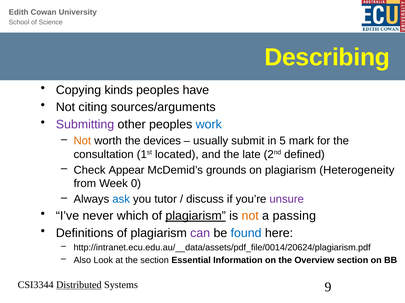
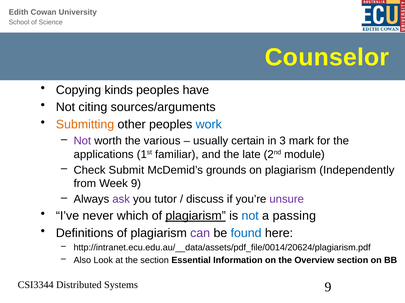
Describing: Describing -> Counselor
Submitting colour: purple -> orange
Not at (82, 141) colour: orange -> purple
devices: devices -> various
submit: submit -> certain
5: 5 -> 3
consultation: consultation -> applications
located: located -> familiar
defined: defined -> module
Appear: Appear -> Submit
Heterogeneity: Heterogeneity -> Independently
Week 0: 0 -> 9
ask colour: blue -> purple
not at (250, 216) colour: orange -> blue
Distributed underline: present -> none
